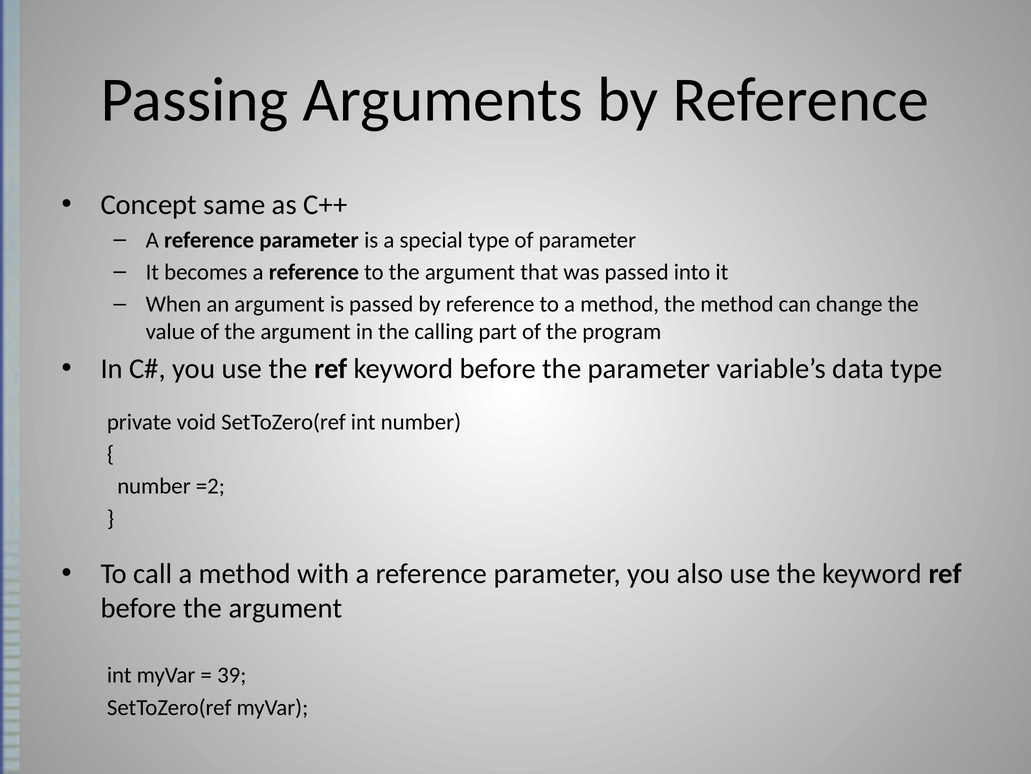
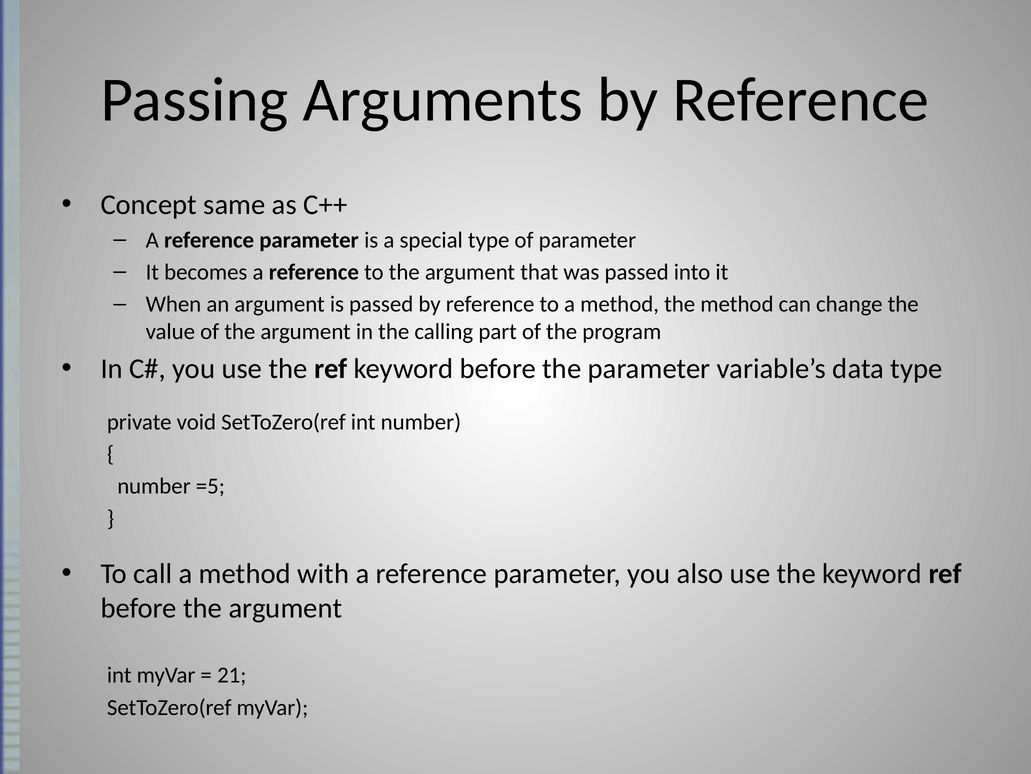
=2: =2 -> =5
39: 39 -> 21
